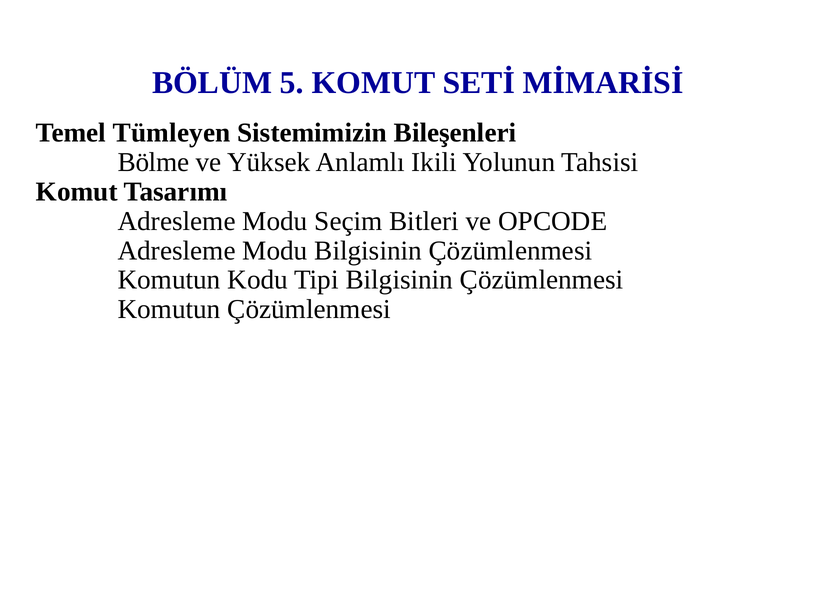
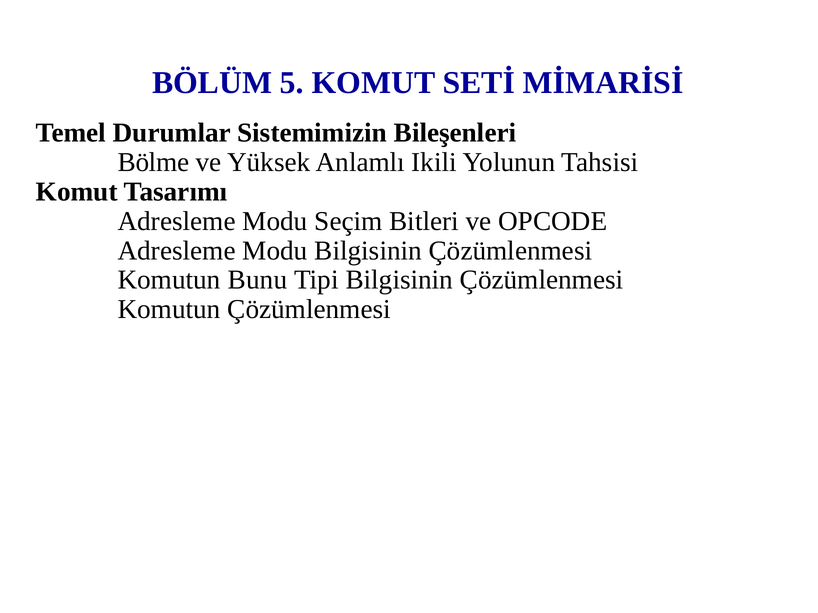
Tümleyen: Tümleyen -> Durumlar
Kodu: Kodu -> Bunu
